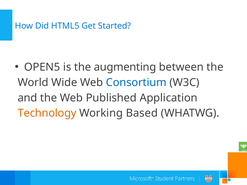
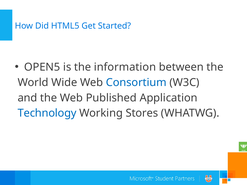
augmenting: augmenting -> information
Technology colour: orange -> blue
Based: Based -> Stores
